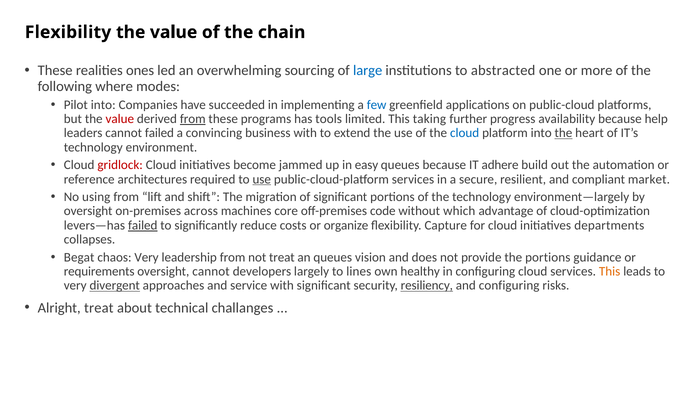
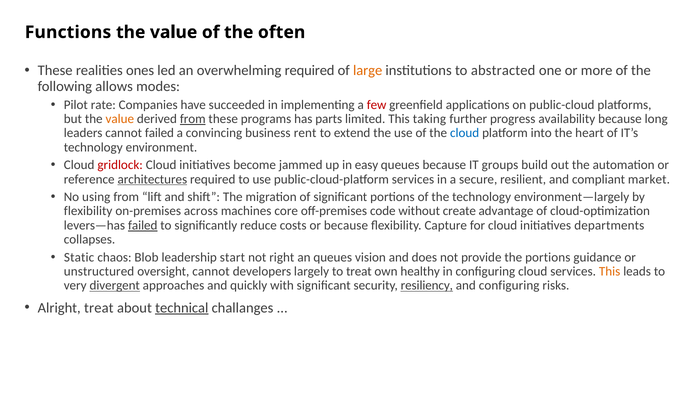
Flexibility at (68, 32): Flexibility -> Functions
chain: chain -> often
overwhelming sourcing: sourcing -> required
large colour: blue -> orange
where: where -> allows
Pilot into: into -> rate
few colour: blue -> red
value at (120, 119) colour: red -> orange
tools: tools -> parts
help: help -> long
business with: with -> rent
the at (563, 133) underline: present -> none
adhere: adhere -> groups
architectures underline: none -> present
use at (262, 179) underline: present -> none
oversight at (88, 211): oversight -> flexibility
which: which -> create
or organize: organize -> because
Begat: Begat -> Static
chaos Very: Very -> Blob
leadership from: from -> start
not treat: treat -> right
requirements: requirements -> unstructured
to lines: lines -> treat
service: service -> quickly
technical underline: none -> present
